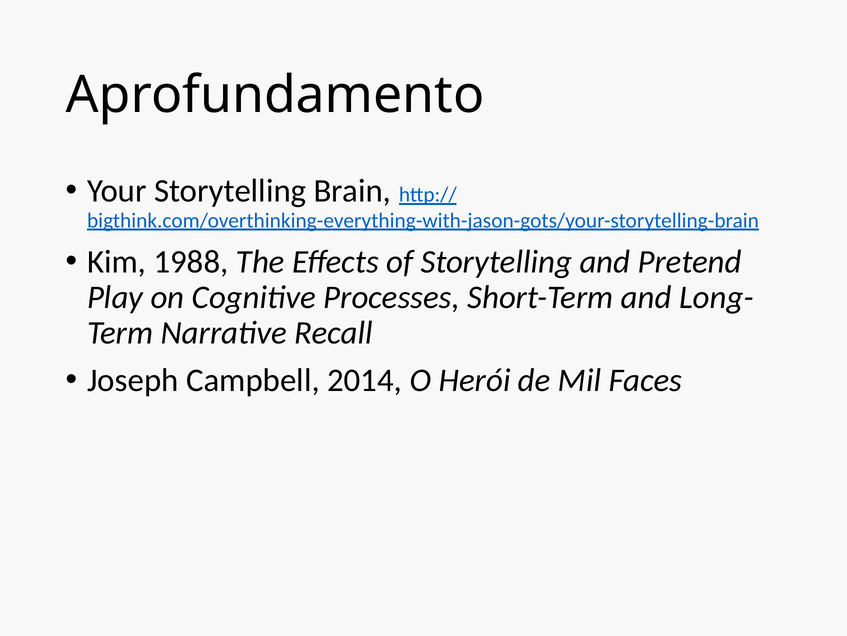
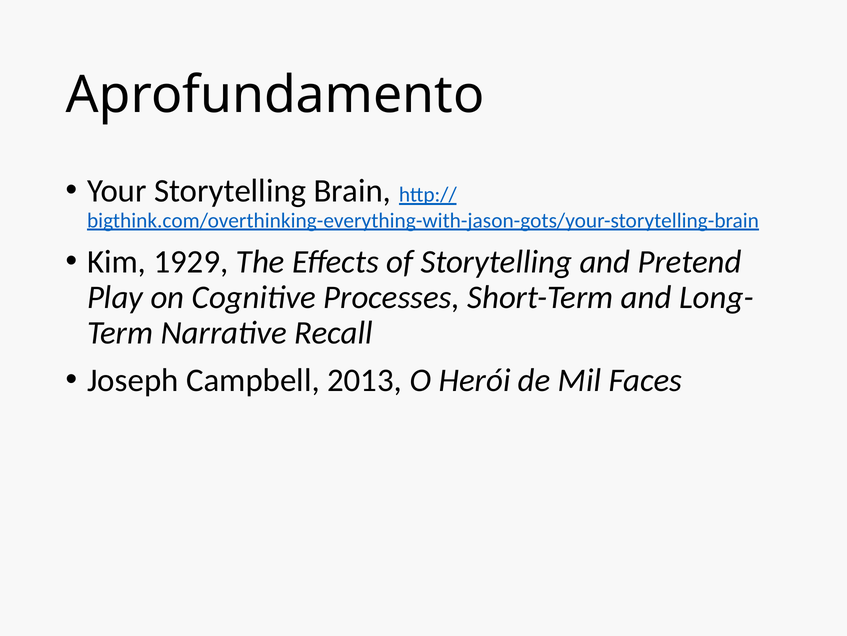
1988: 1988 -> 1929
2014: 2014 -> 2013
